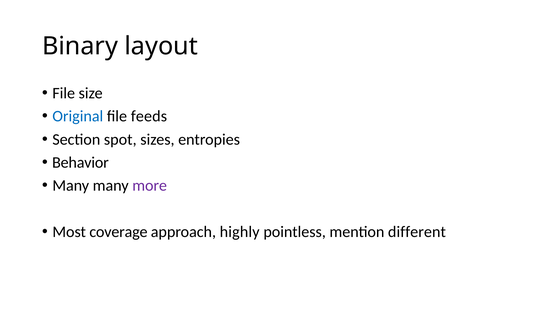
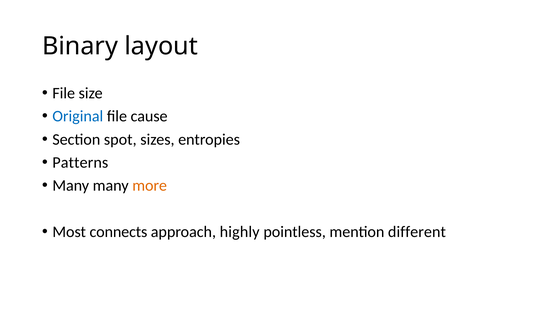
feeds: feeds -> cause
Behavior: Behavior -> Patterns
more colour: purple -> orange
coverage: coverage -> connects
